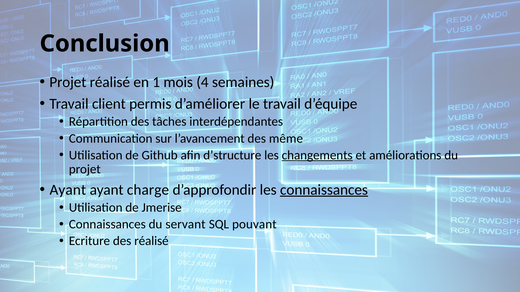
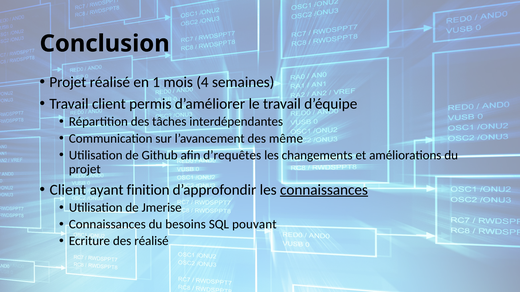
d’structure: d’structure -> d’requêtes
changements underline: present -> none
Ayant at (68, 190): Ayant -> Client
charge: charge -> finition
servant: servant -> besoins
